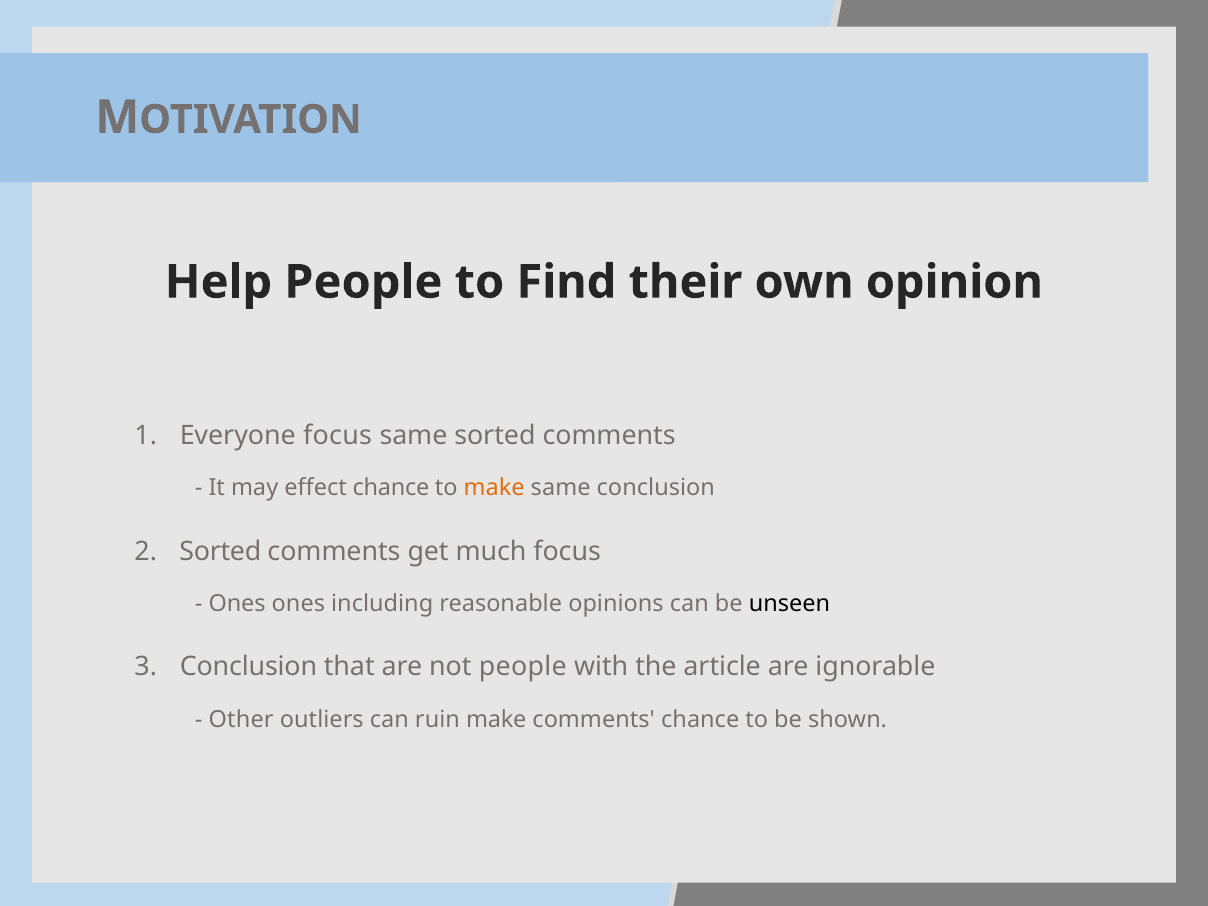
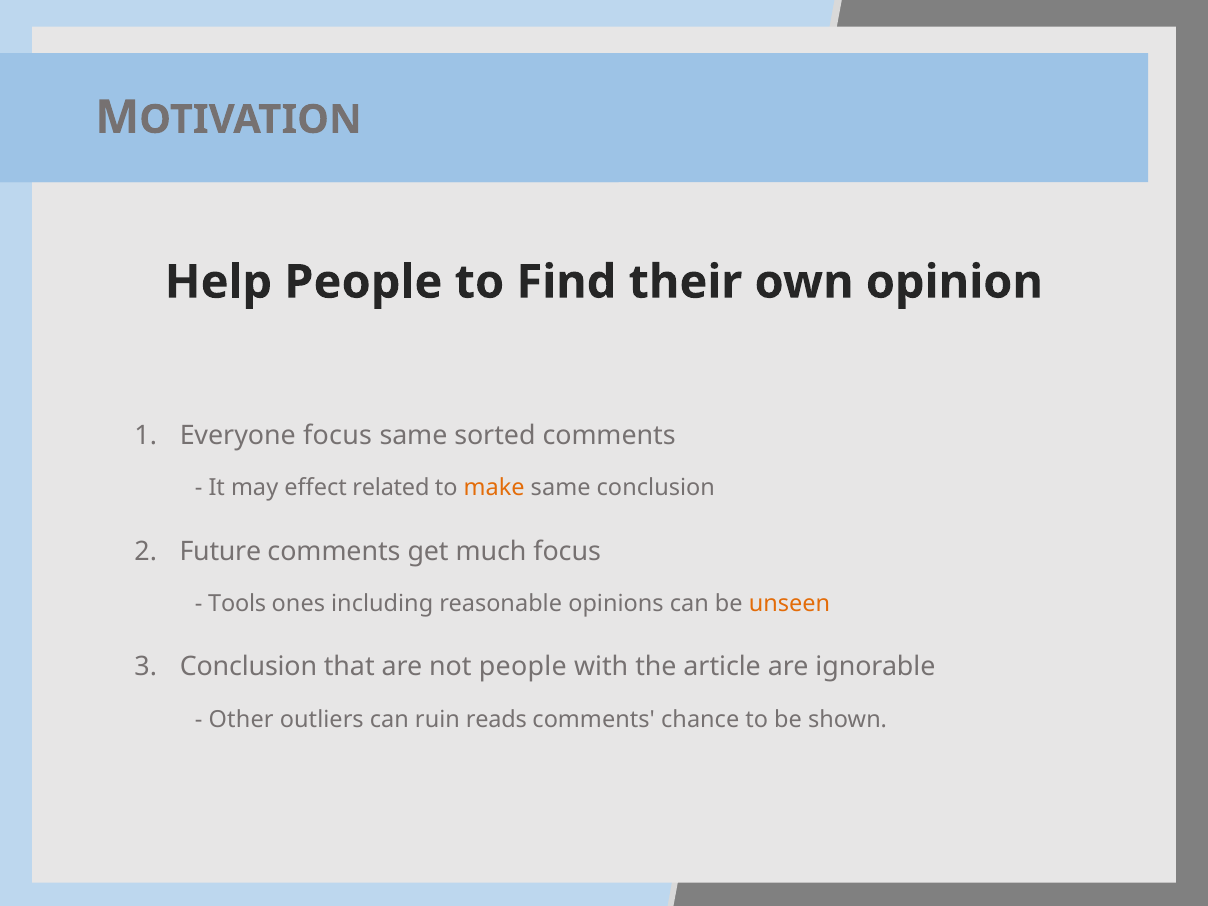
effect chance: chance -> related
Sorted at (220, 551): Sorted -> Future
Ones at (237, 604): Ones -> Tools
unseen colour: black -> orange
ruin make: make -> reads
